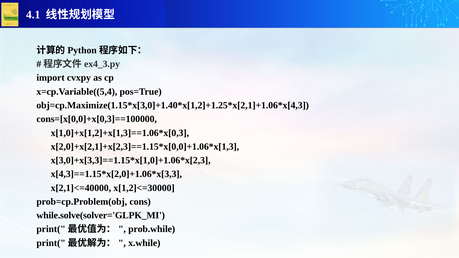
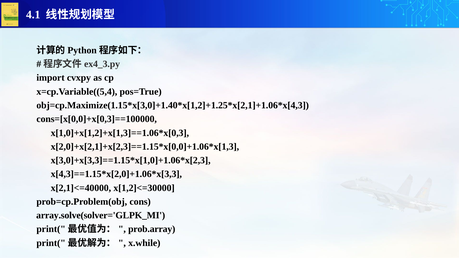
while.solve(solver='GLPK_MI: while.solve(solver='GLPK_MI -> array.solve(solver='GLPK_MI
prob.while: prob.while -> prob.array
